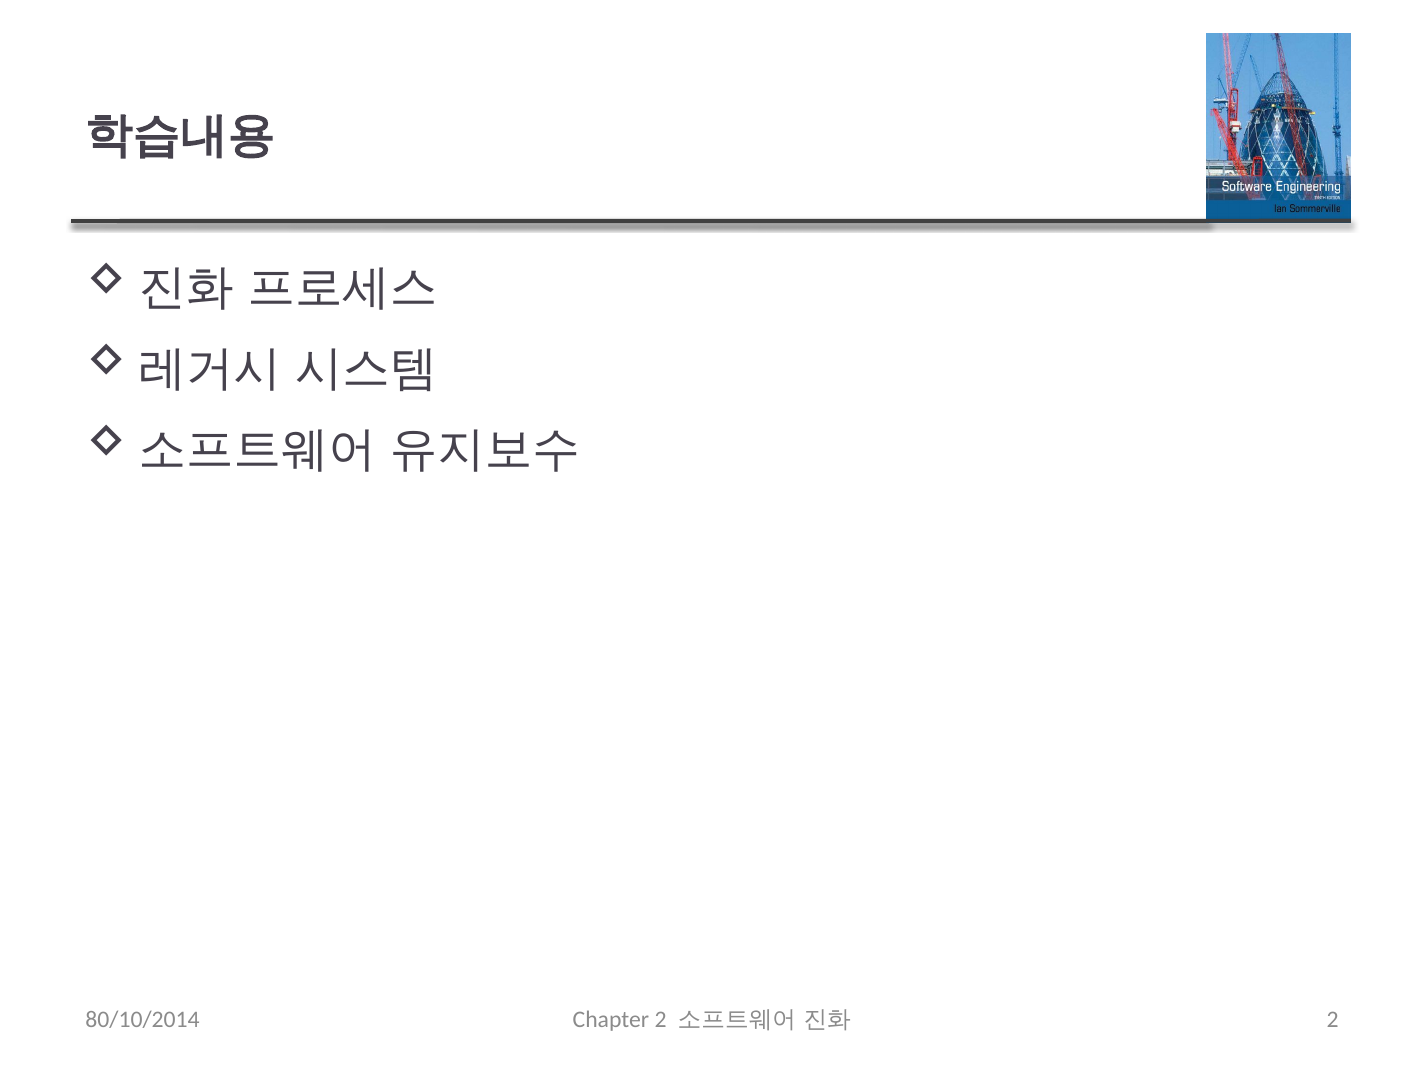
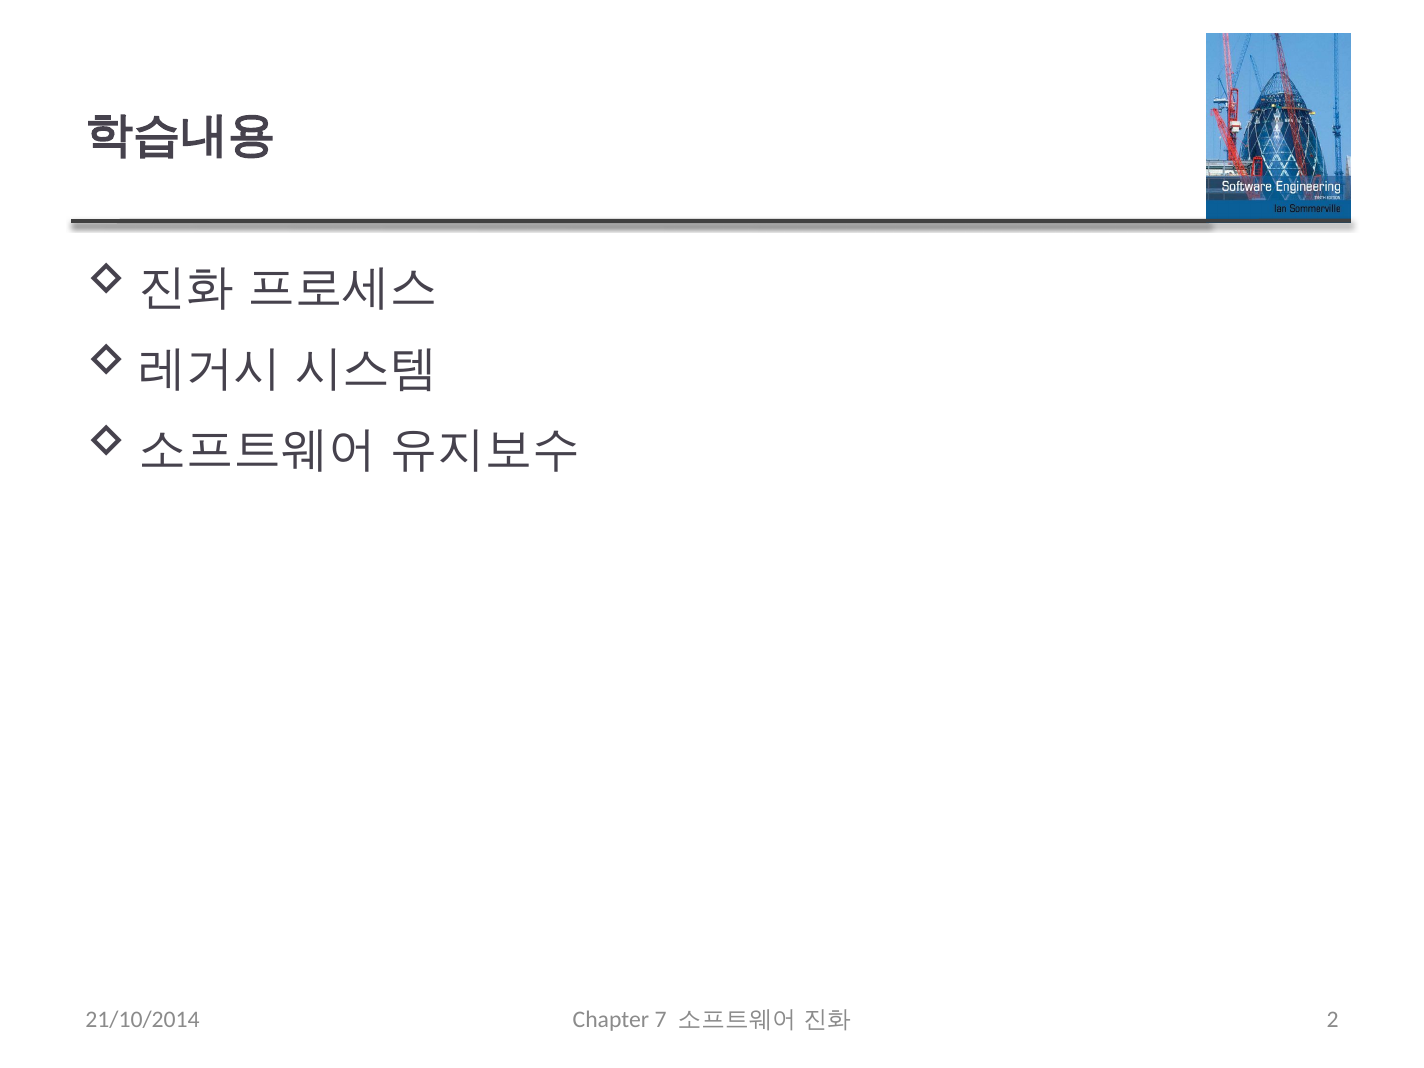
80/10/2014: 80/10/2014 -> 21/10/2014
Chapter 2: 2 -> 7
